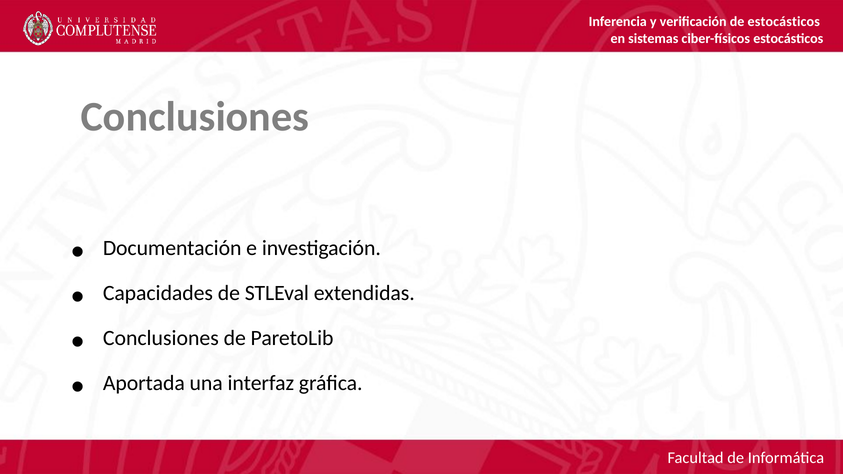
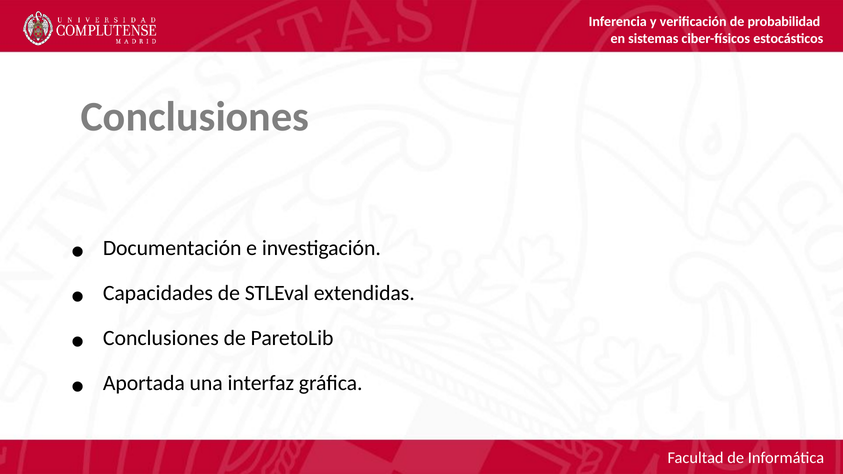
de estocásticos: estocásticos -> probabilidad
